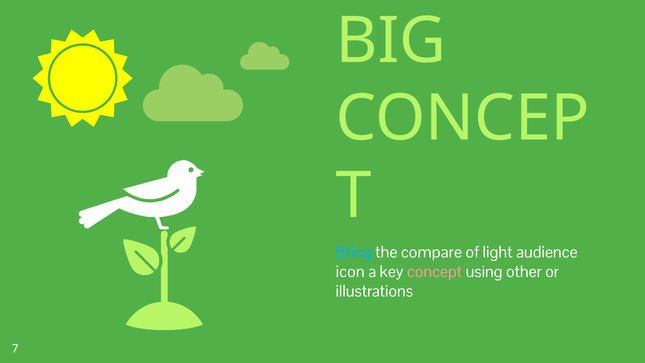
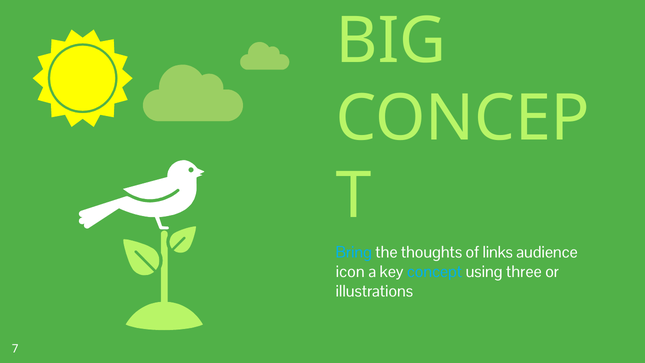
compare: compare -> thoughts
light: light -> links
concept colour: pink -> light blue
other: other -> three
